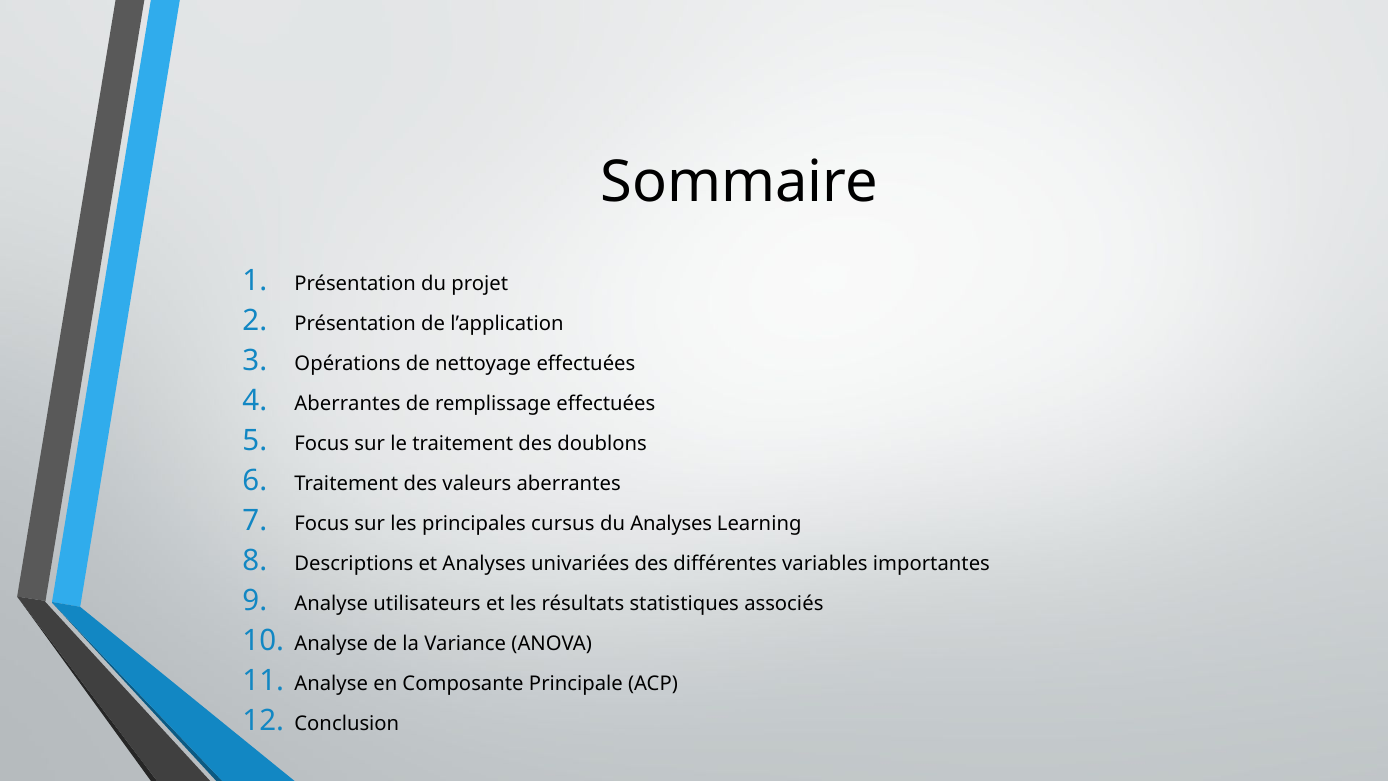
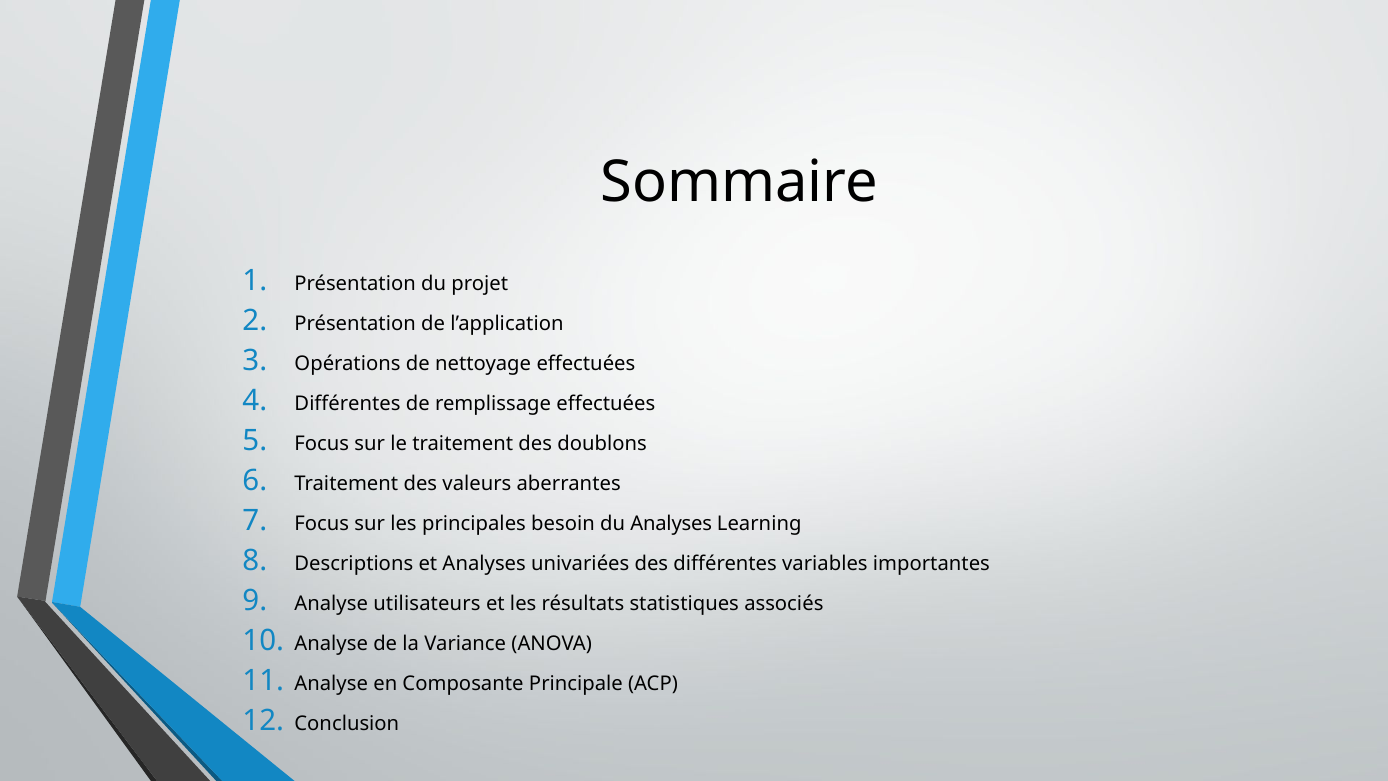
Aberrantes at (348, 404): Aberrantes -> Différentes
cursus: cursus -> besoin
